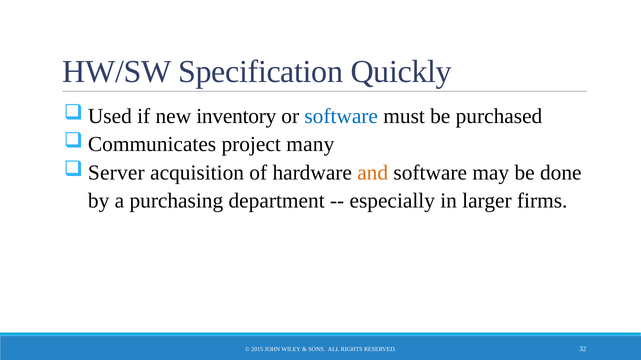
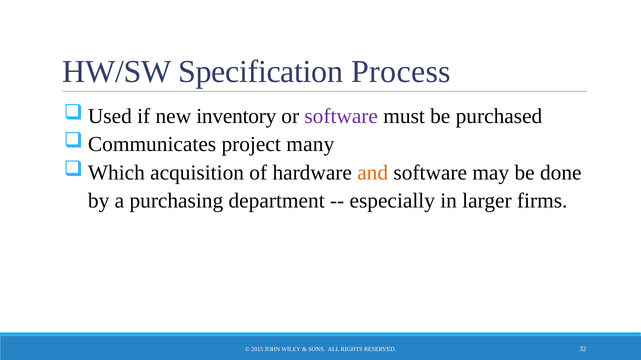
Quickly: Quickly -> Process
software at (341, 116) colour: blue -> purple
Server: Server -> Which
